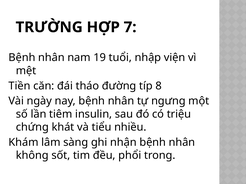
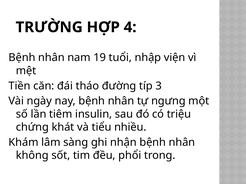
7: 7 -> 4
8: 8 -> 3
